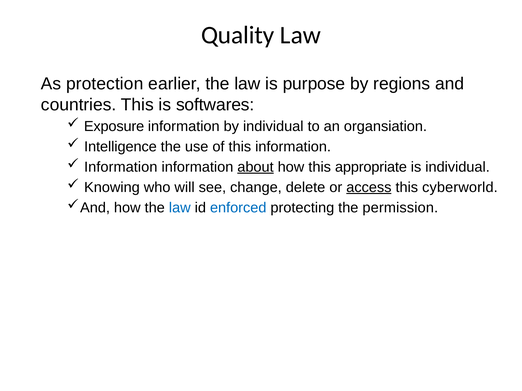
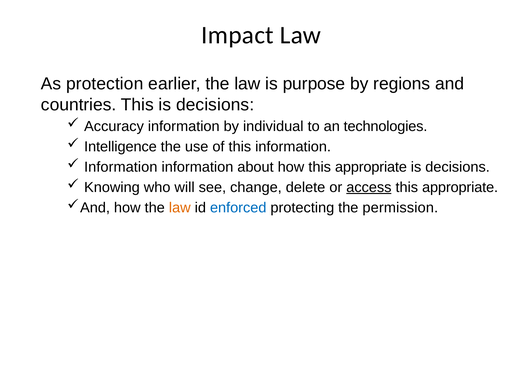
Quality: Quality -> Impact
This is softwares: softwares -> decisions
Exposure: Exposure -> Accuracy
organsiation: organsiation -> technologies
about underline: present -> none
individual at (458, 167): individual -> decisions
cyberworld at (460, 188): cyberworld -> appropriate
law at (180, 208) colour: blue -> orange
